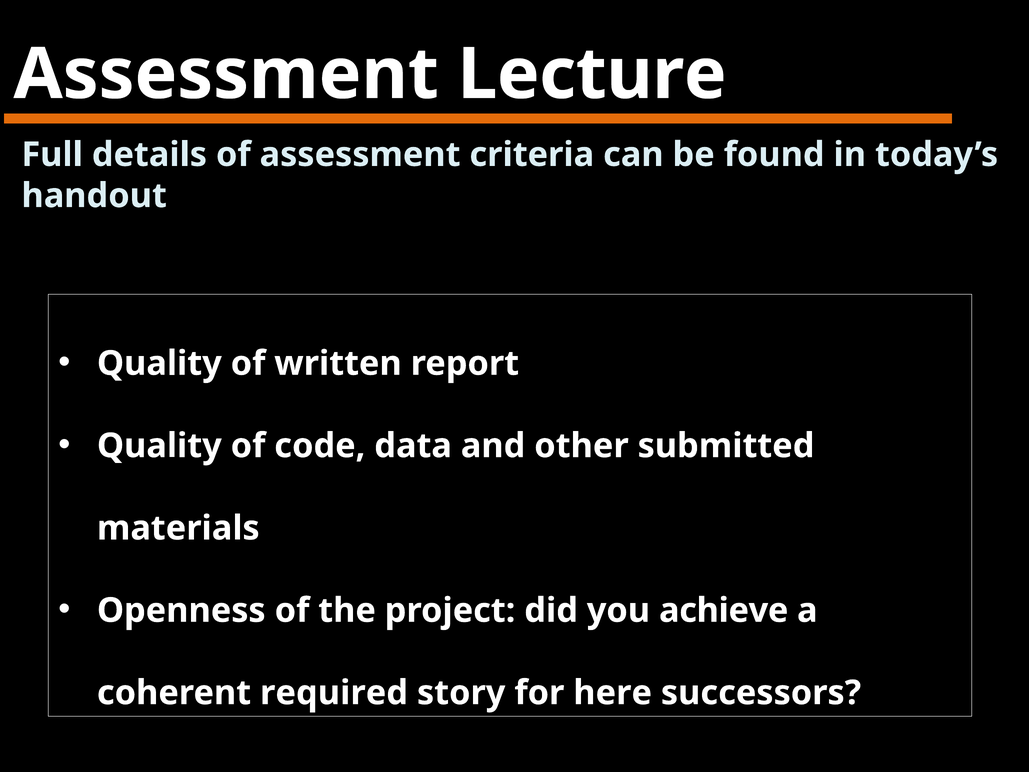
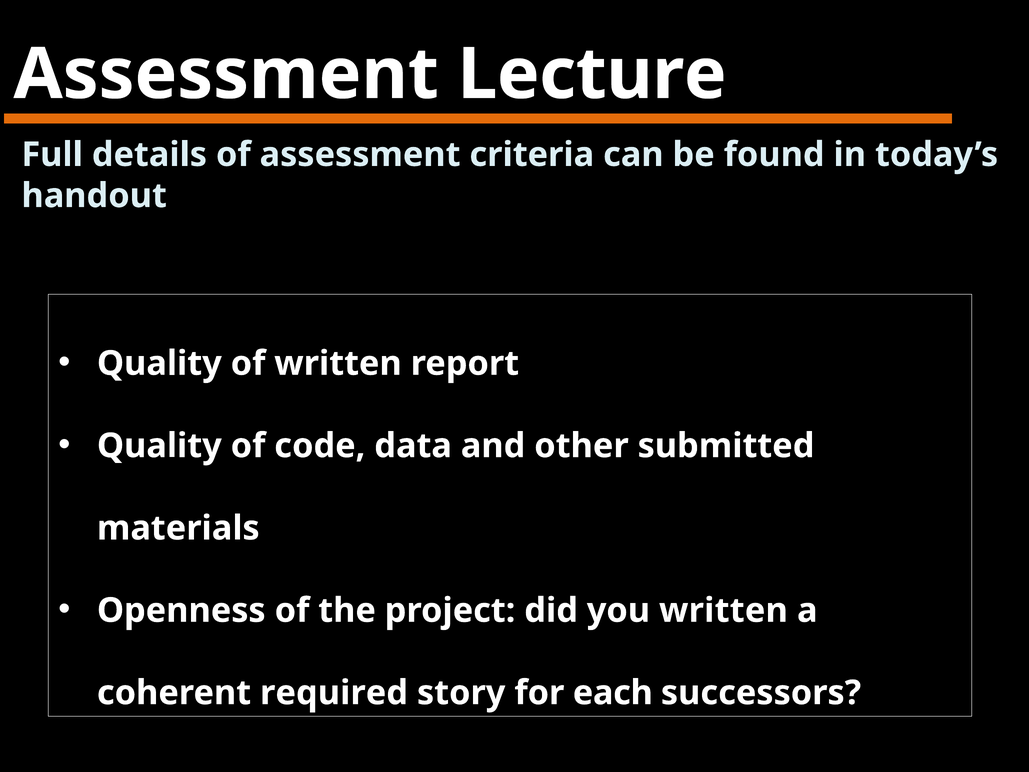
you achieve: achieve -> written
here: here -> each
